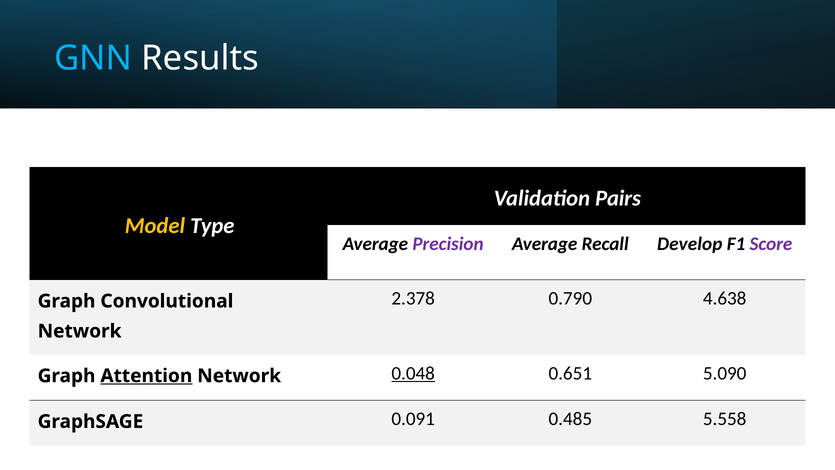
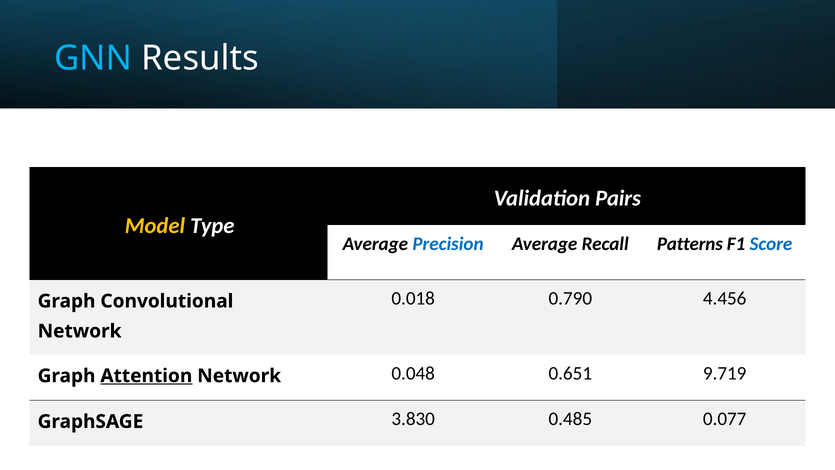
Precision colour: purple -> blue
Develop: Develop -> Patterns
Score colour: purple -> blue
2.378: 2.378 -> 0.018
4.638: 4.638 -> 4.456
0.048 underline: present -> none
5.090: 5.090 -> 9.719
0.091: 0.091 -> 3.830
5.558: 5.558 -> 0.077
